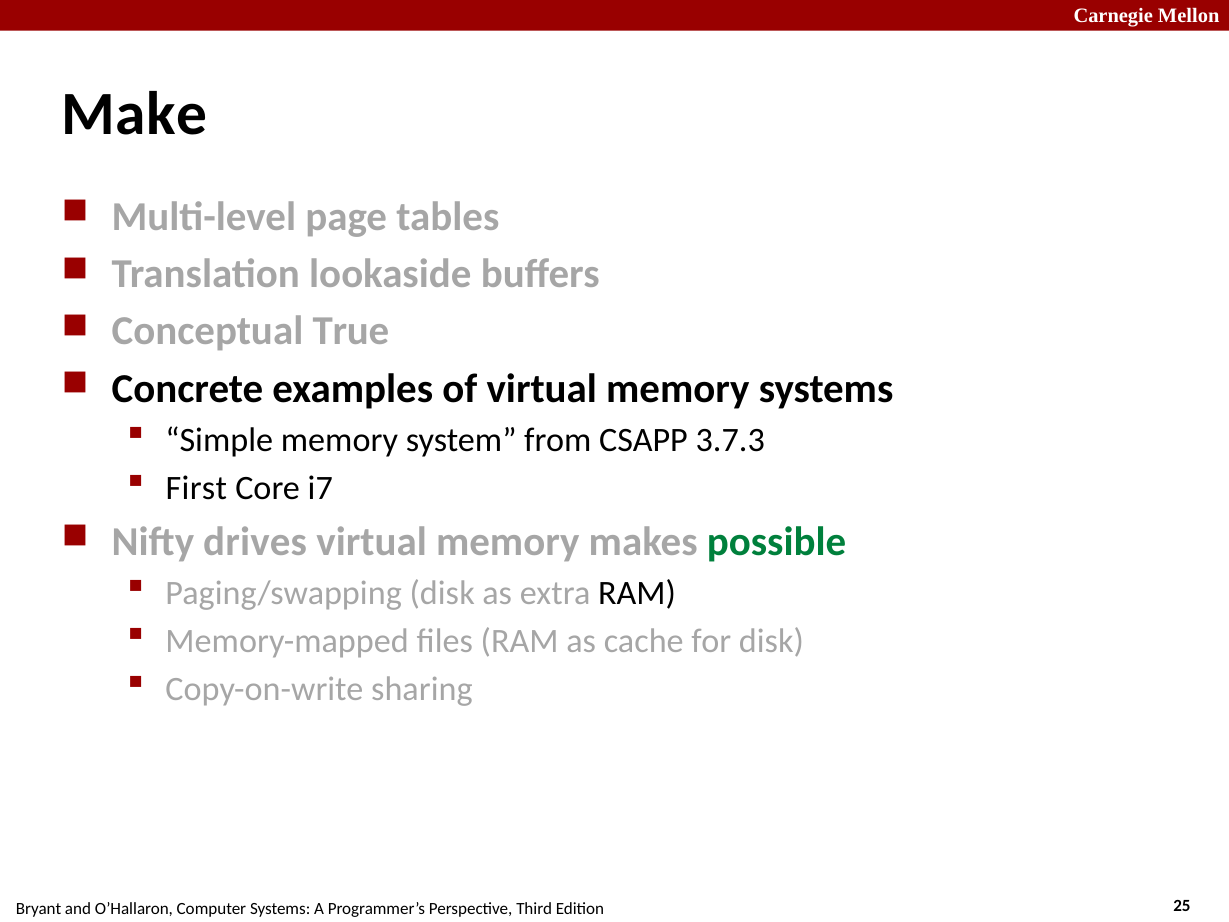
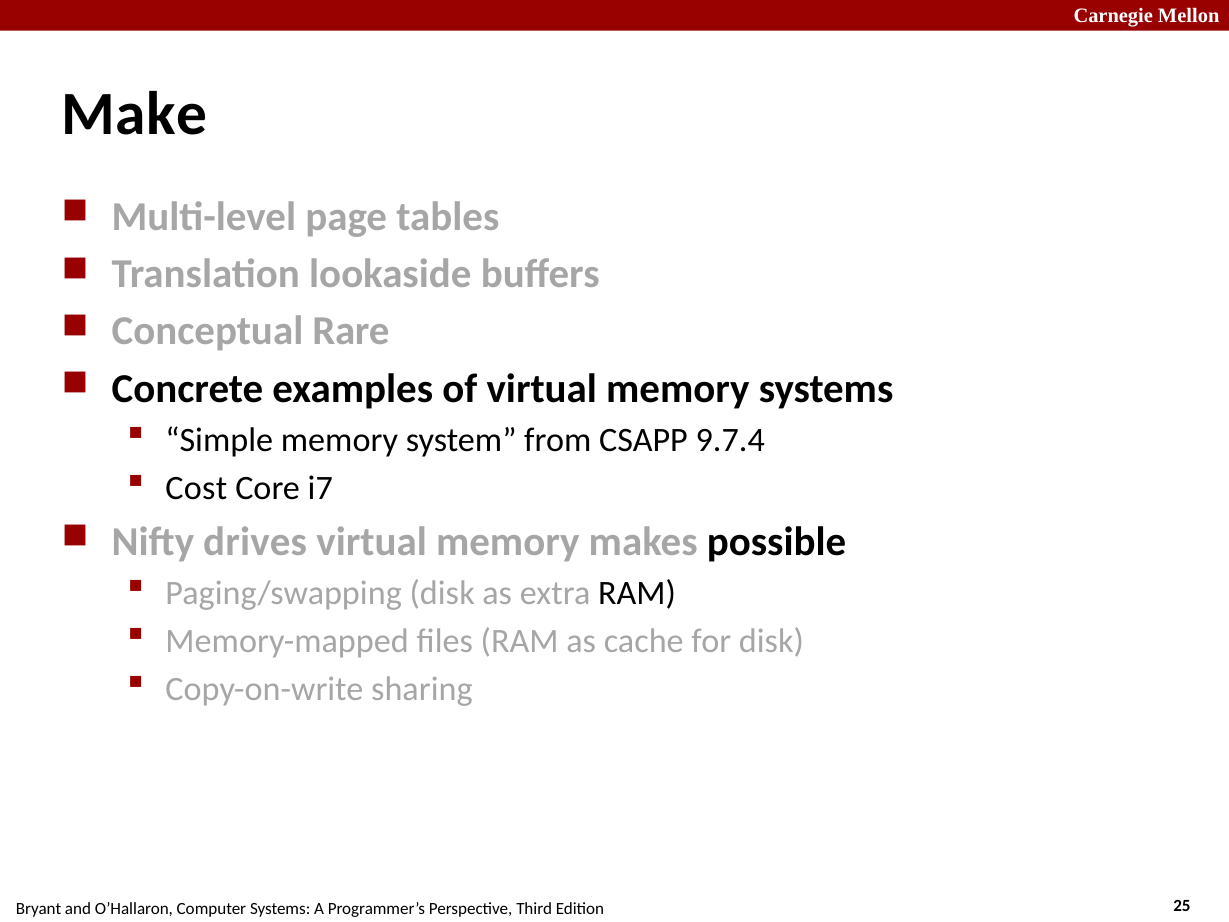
True: True -> Rare
3.7.3: 3.7.3 -> 9.7.4
First: First -> Cost
possible colour: green -> black
